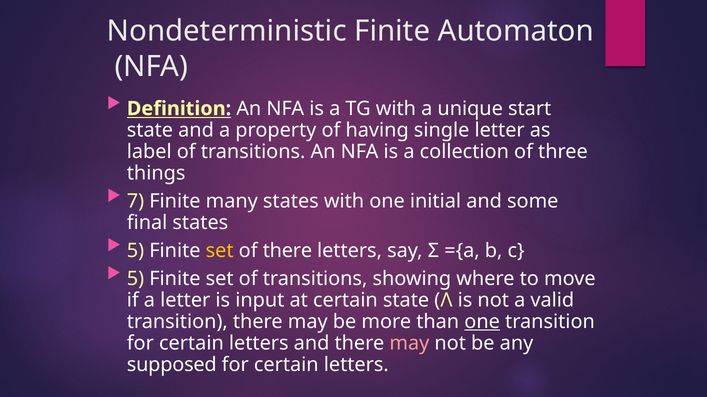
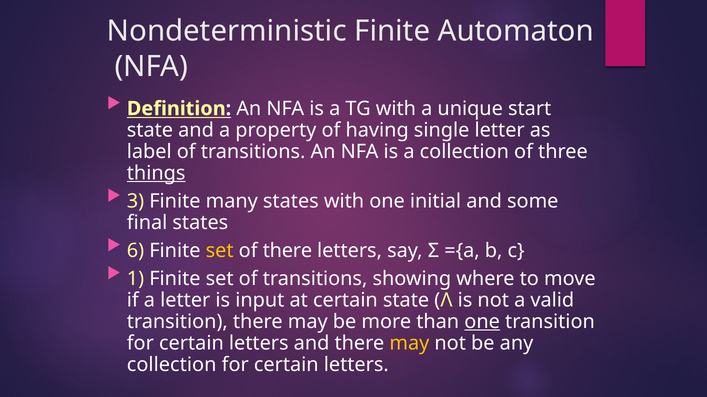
things underline: none -> present
7: 7 -> 3
5 at (135, 251): 5 -> 6
5 at (135, 279): 5 -> 1
may at (409, 344) colour: pink -> yellow
supposed at (172, 365): supposed -> collection
